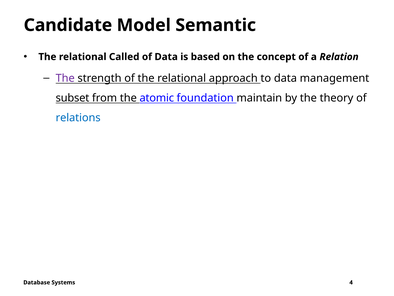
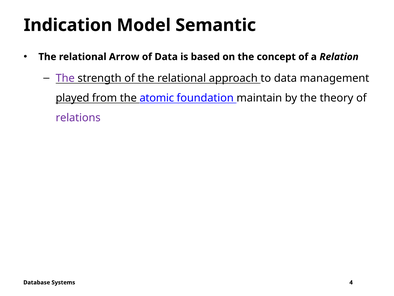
Candidate: Candidate -> Indication
Called: Called -> Arrow
subset: subset -> played
relations colour: blue -> purple
